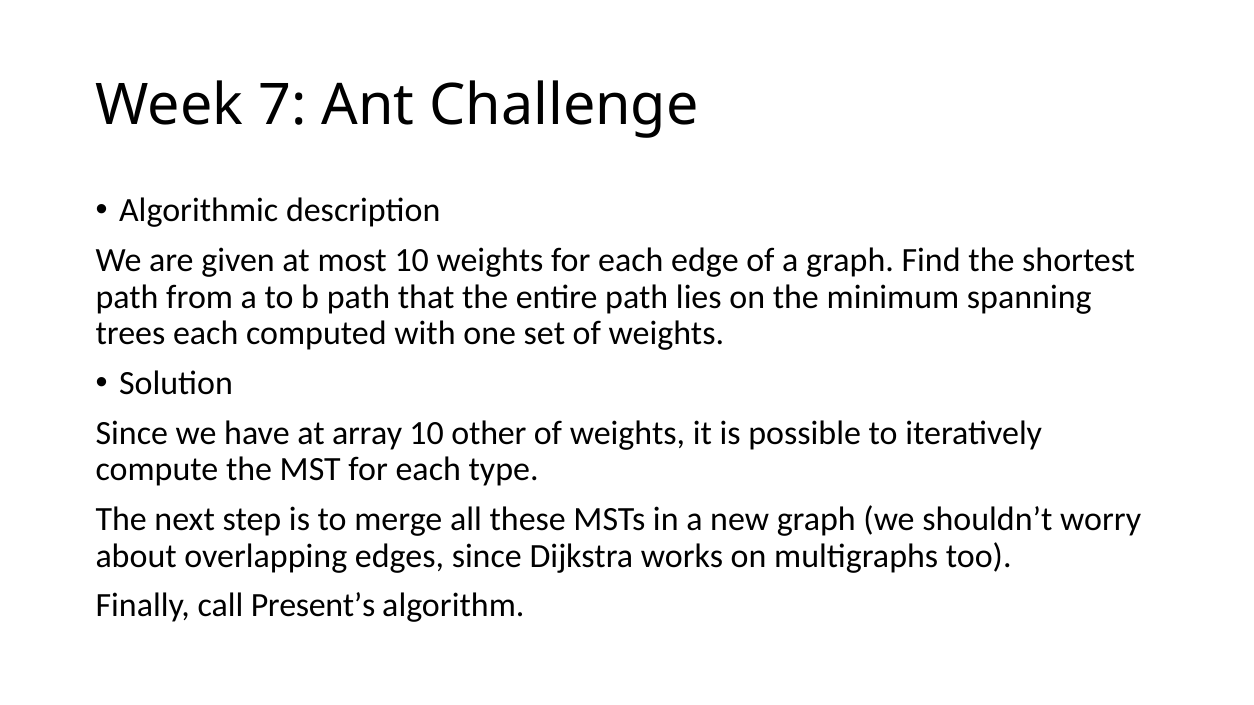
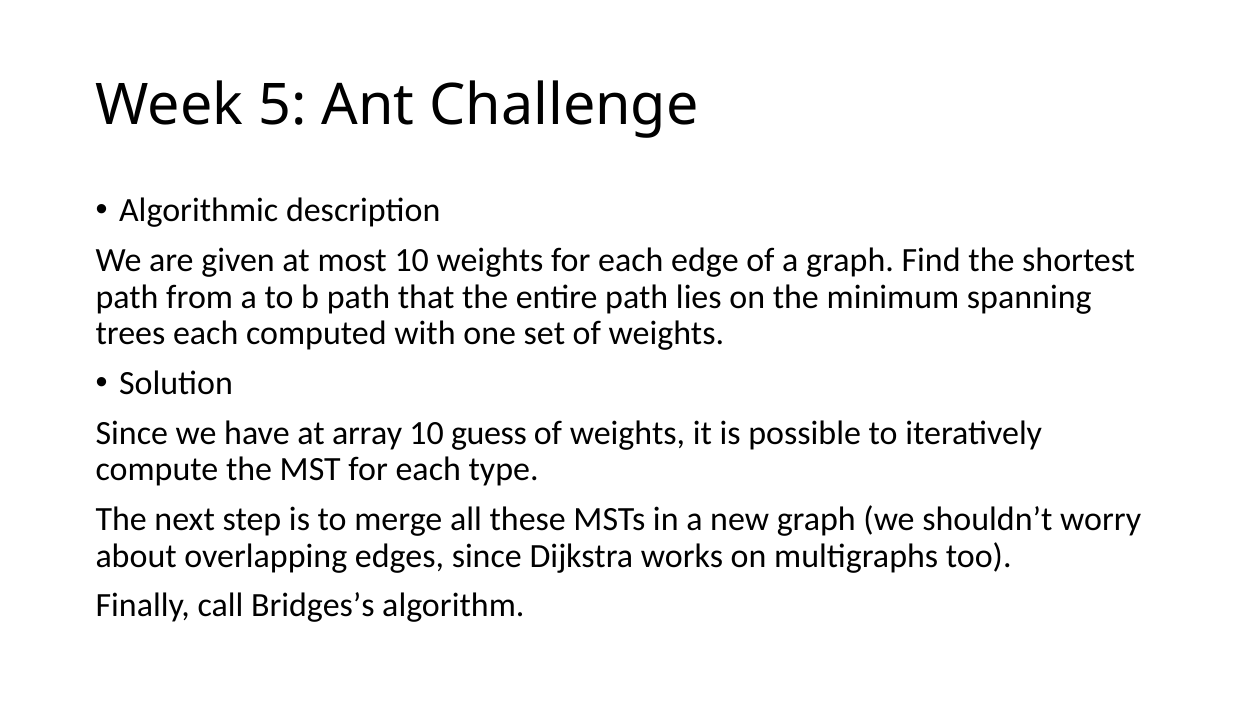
7: 7 -> 5
other: other -> guess
Present’s: Present’s -> Bridges’s
